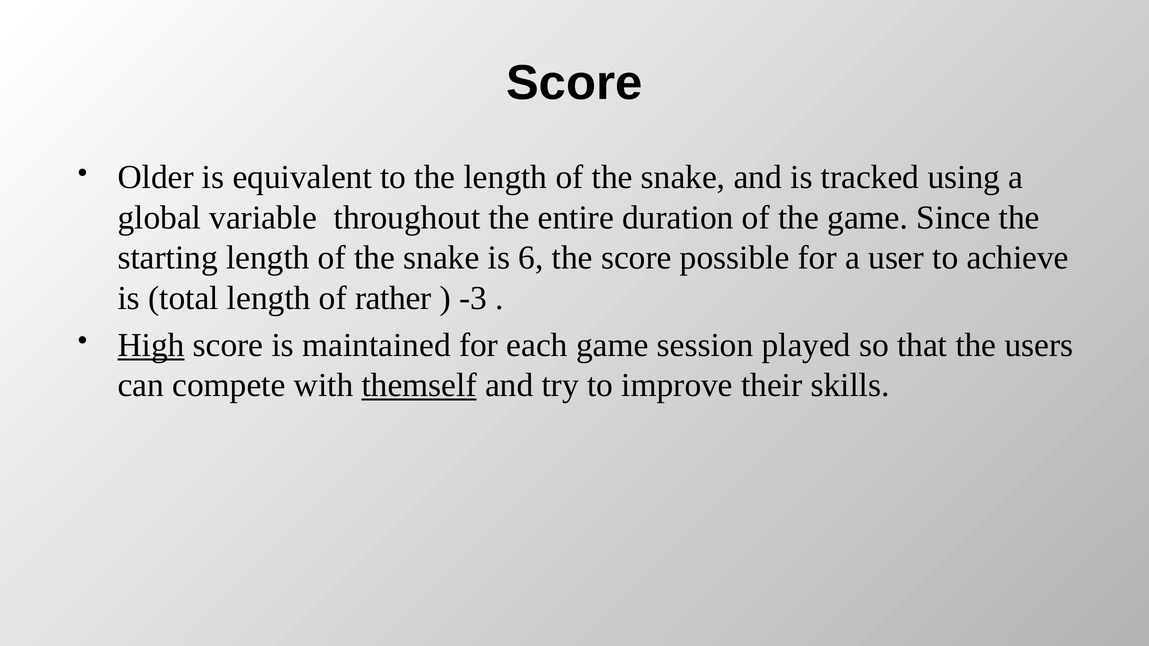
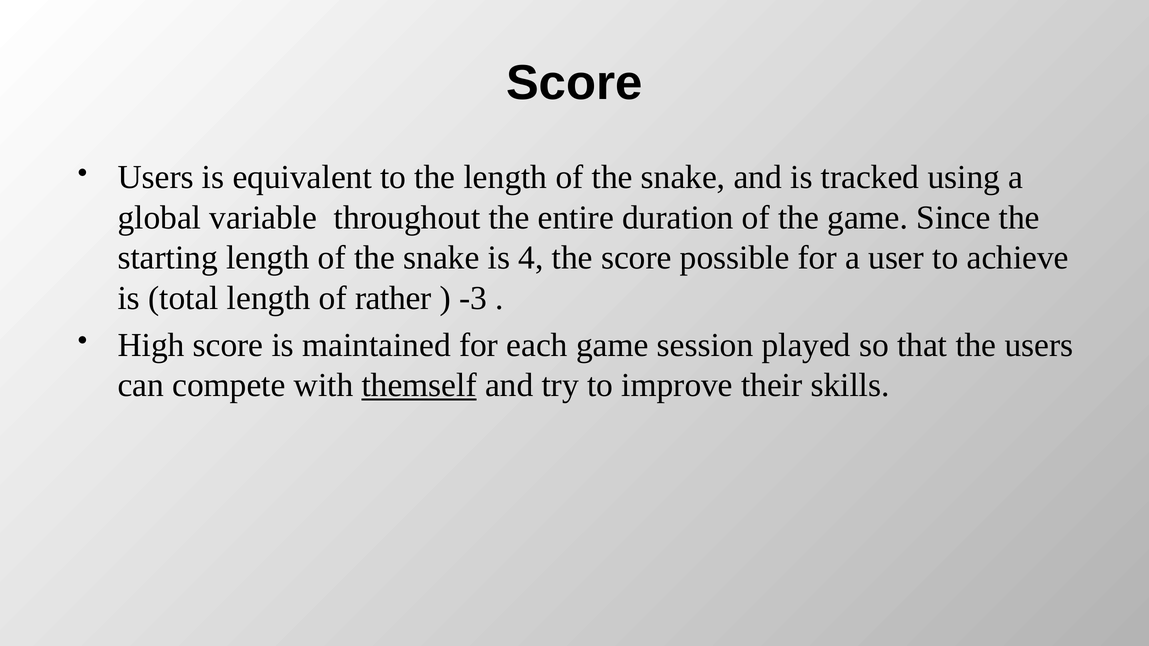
Older at (156, 178): Older -> Users
6: 6 -> 4
High underline: present -> none
